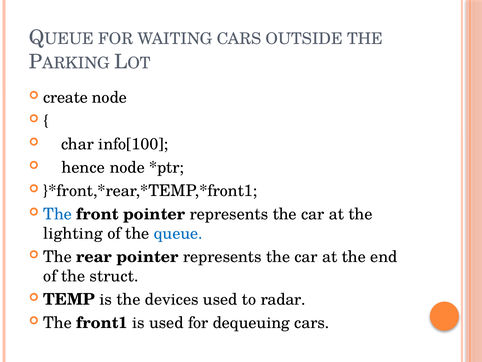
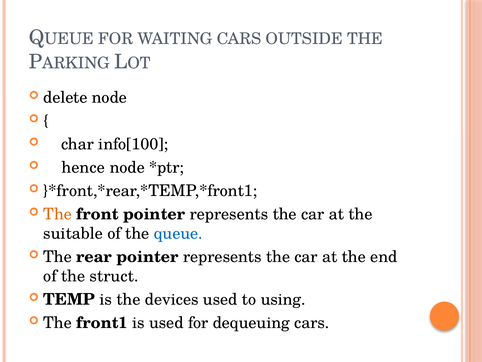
create: create -> delete
The at (58, 214) colour: blue -> orange
lighting: lighting -> suitable
radar: radar -> using
